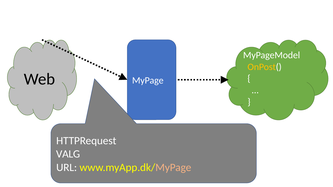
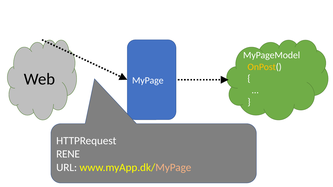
VALG: VALG -> RENE
